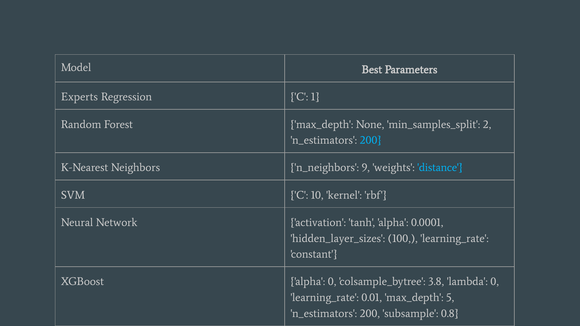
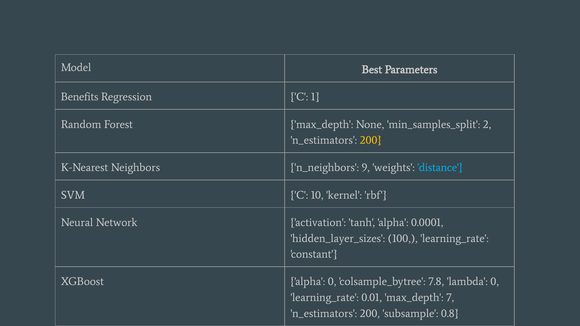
Experts: Experts -> Benefits
200 at (370, 140) colour: light blue -> yellow
3.8: 3.8 -> 7.8
5: 5 -> 7
